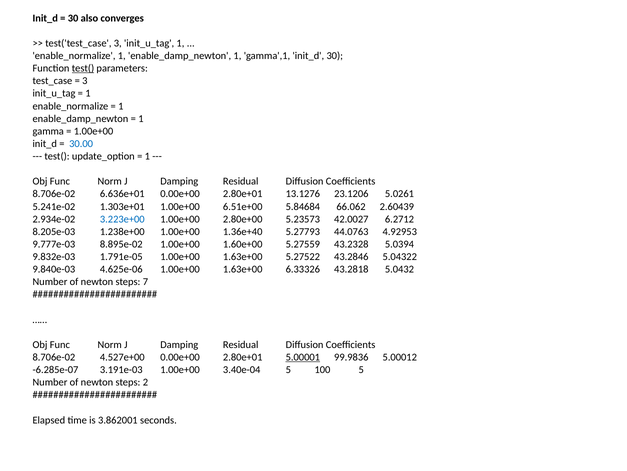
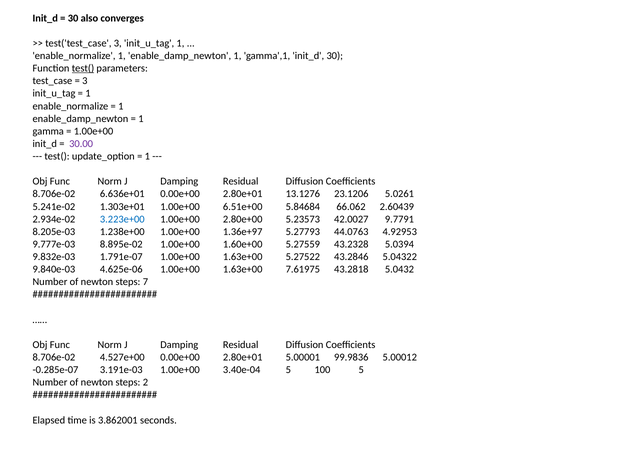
30.00 colour: blue -> purple
6.2712: 6.2712 -> 9.7791
1.36e+40: 1.36e+40 -> 1.36e+97
1.791e-05: 1.791e-05 -> 1.791e-07
6.33326: 6.33326 -> 7.61975
5.00001 underline: present -> none
-6.285e-07: -6.285e-07 -> -0.285e-07
